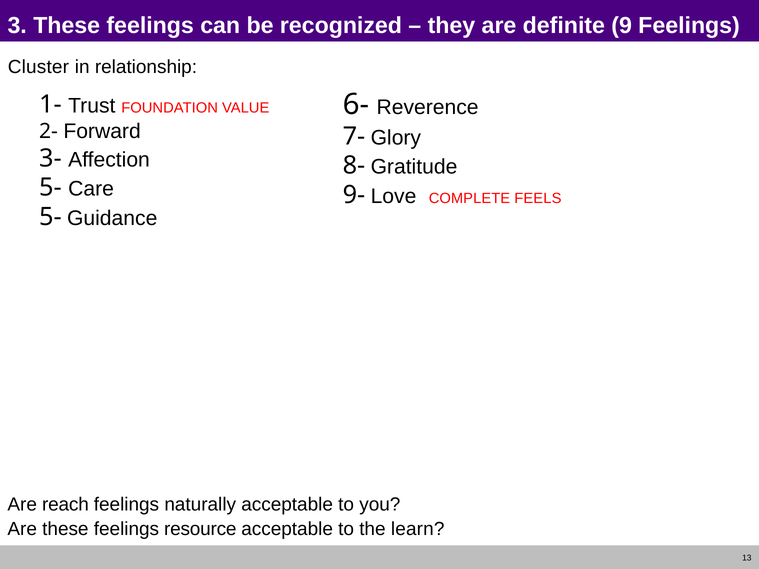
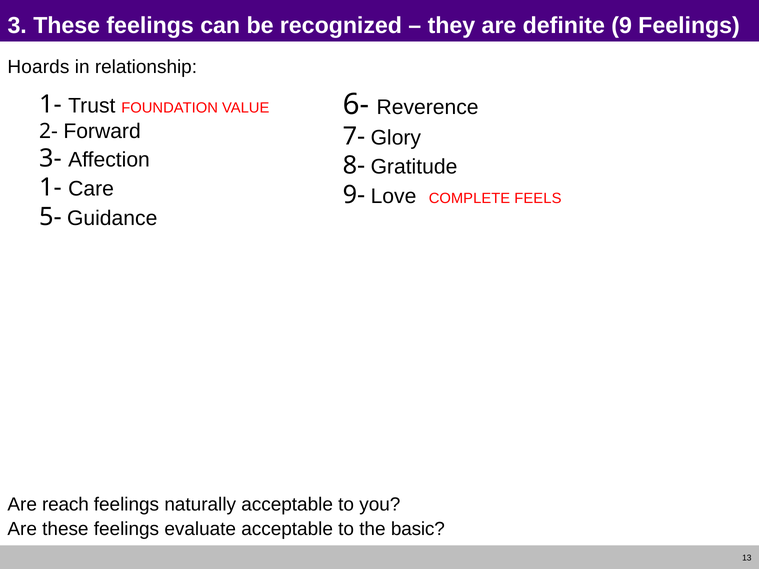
Cluster: Cluster -> Hoards
5- at (50, 188): 5- -> 1-
resource: resource -> evaluate
learn: learn -> basic
